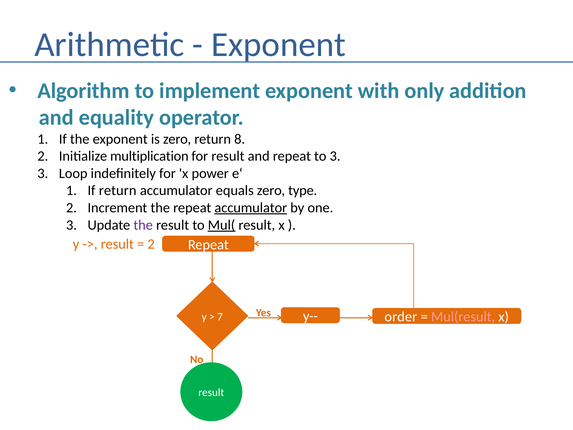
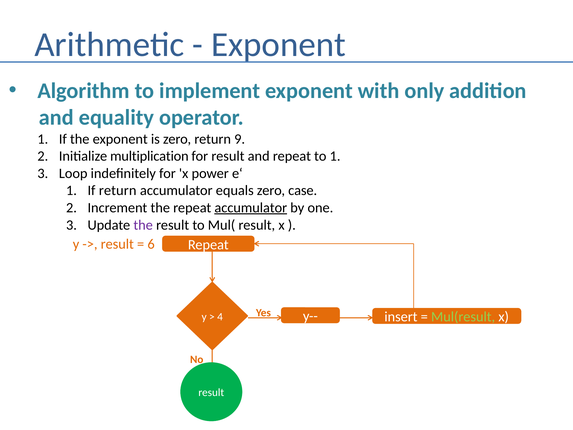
8: 8 -> 9
to 3: 3 -> 1
type: type -> case
Mul( underline: present -> none
2 at (151, 244): 2 -> 6
order: order -> insert
Mul(result colour: pink -> light green
7: 7 -> 4
